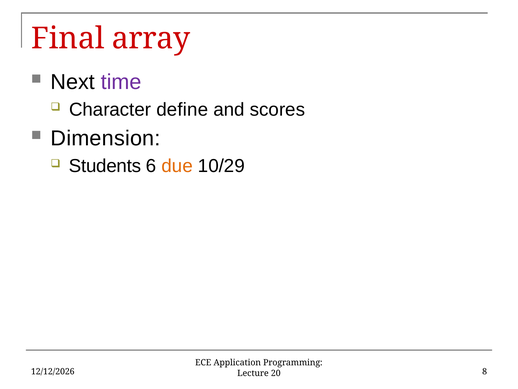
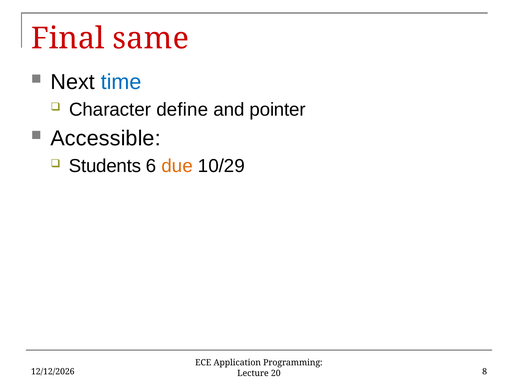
array: array -> same
time colour: purple -> blue
scores: scores -> pointer
Dimension: Dimension -> Accessible
